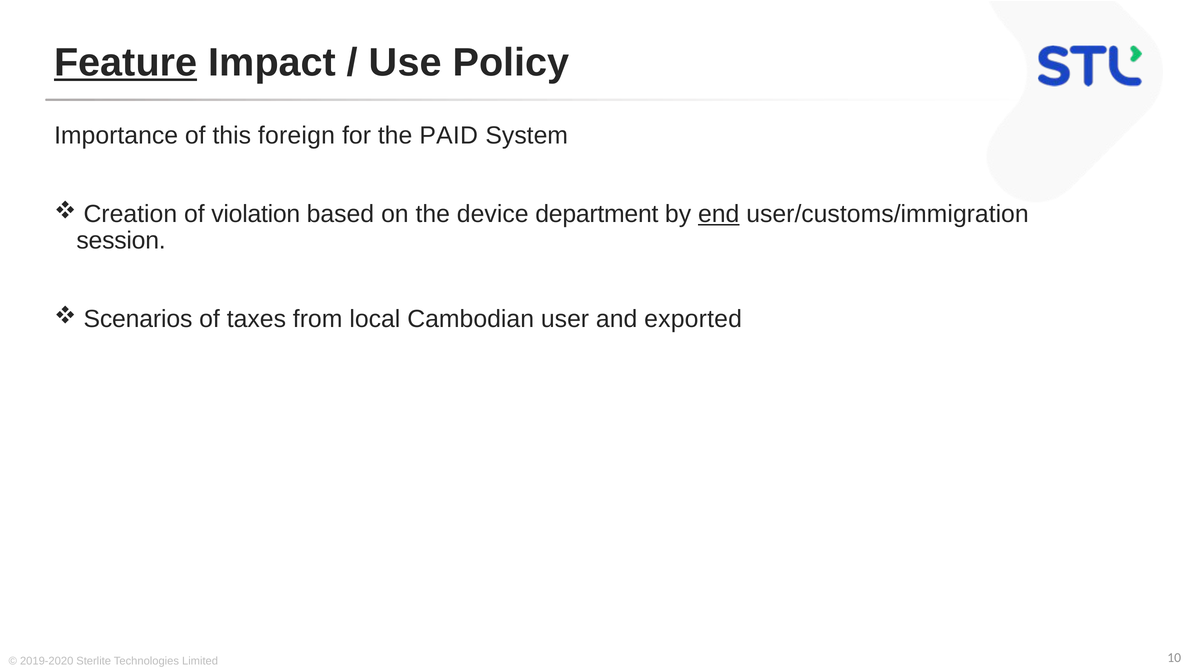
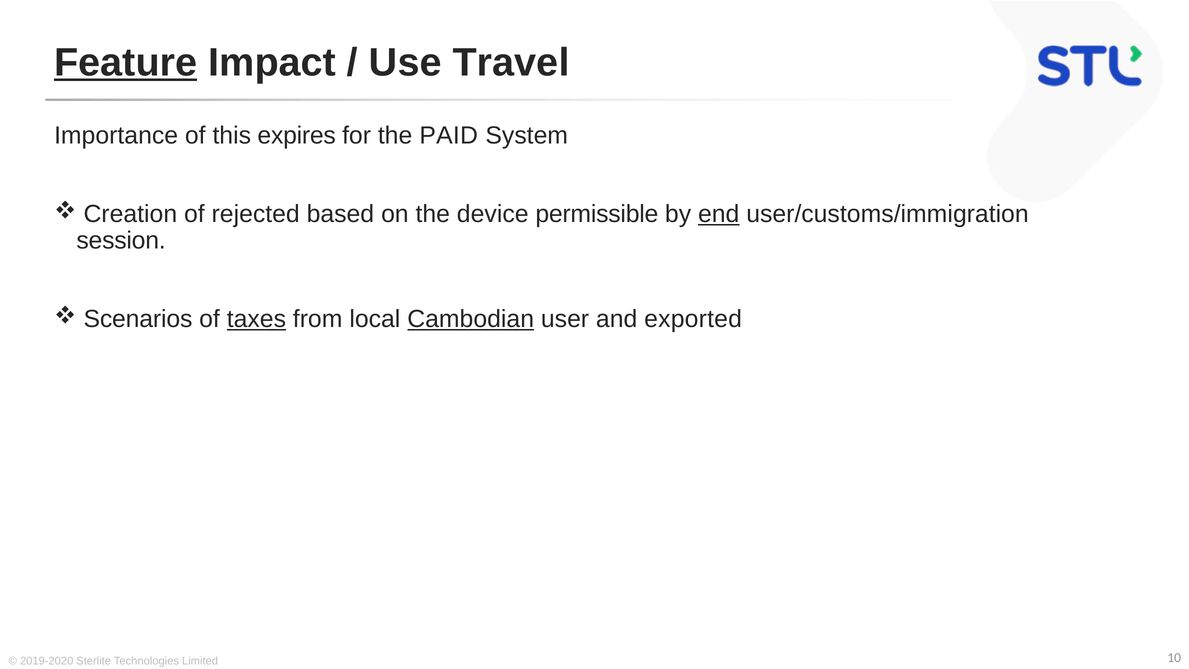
Policy: Policy -> Travel
foreign: foreign -> expires
violation: violation -> rejected
department: department -> permissible
taxes underline: none -> present
Cambodian underline: none -> present
